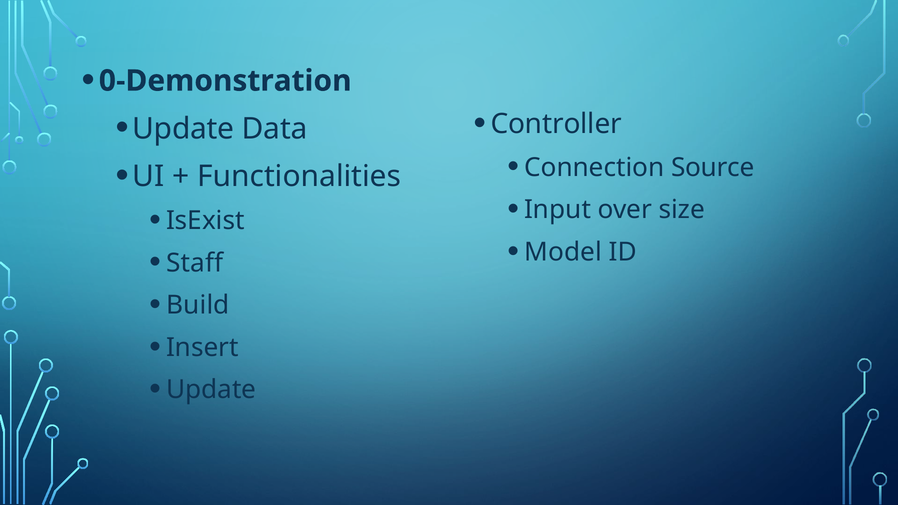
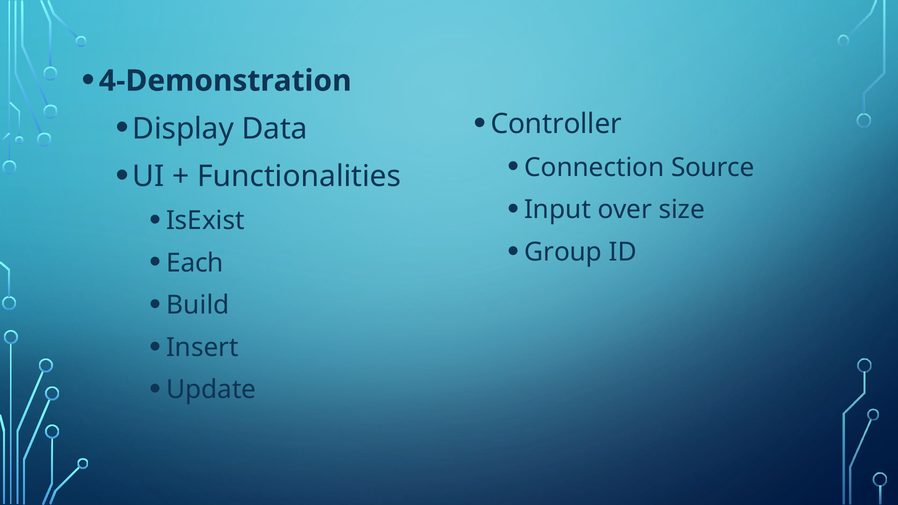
0-Demonstration: 0-Demonstration -> 4-Demonstration
Update at (183, 129): Update -> Display
Model: Model -> Group
Staff: Staff -> Each
